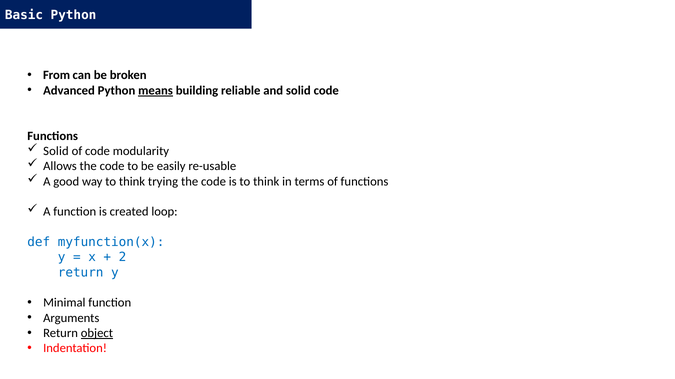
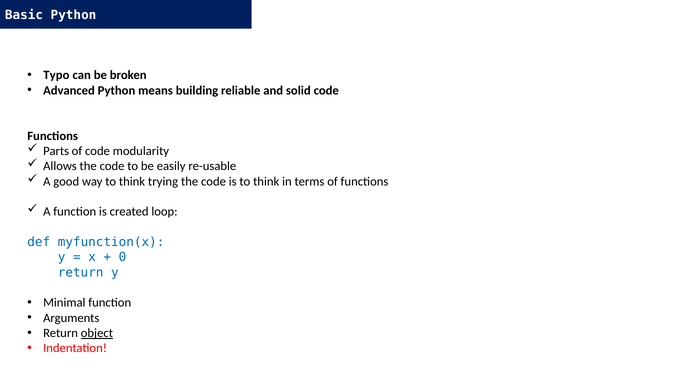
From: From -> Typo
means underline: present -> none
Solid at (56, 151): Solid -> Parts
2: 2 -> 0
